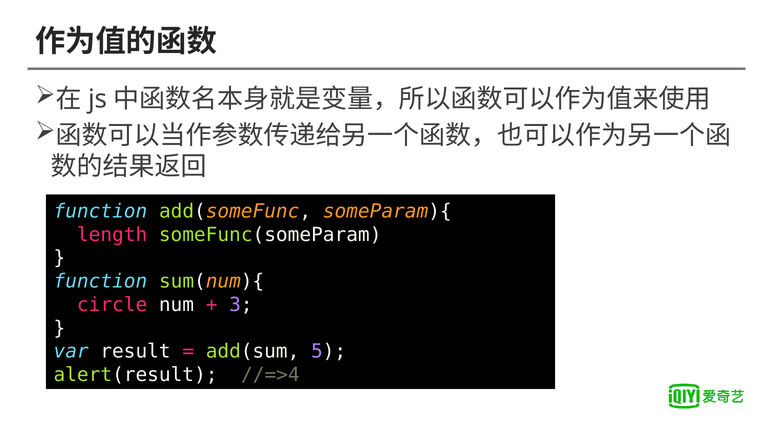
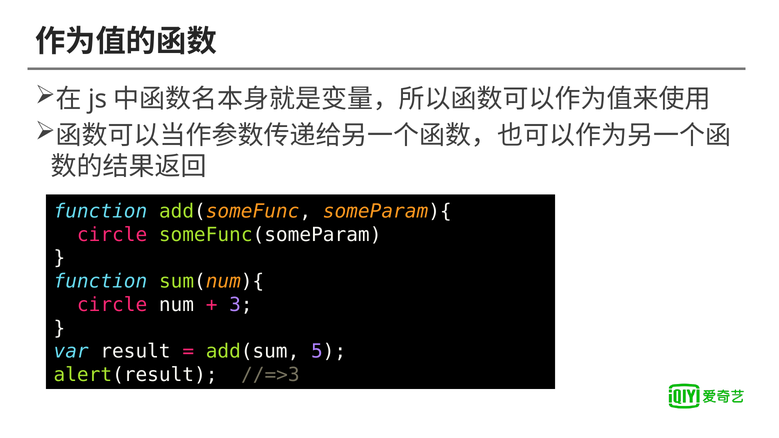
length at (112, 235): length -> circle
//=>4: //=>4 -> //=>3
